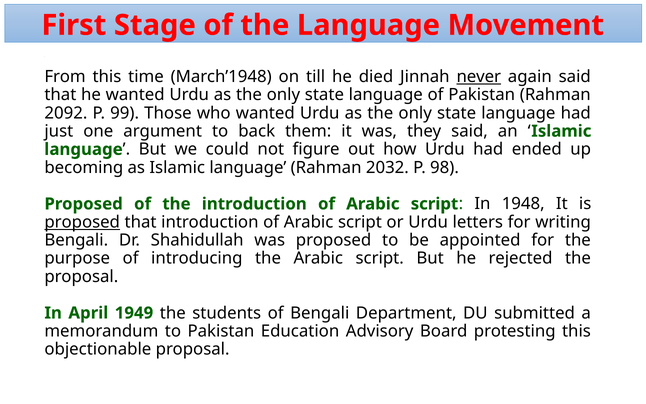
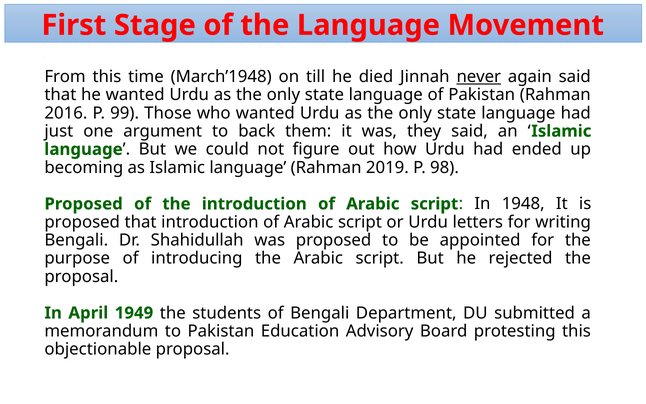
2092: 2092 -> 2016
2032: 2032 -> 2019
proposed at (82, 222) underline: present -> none
